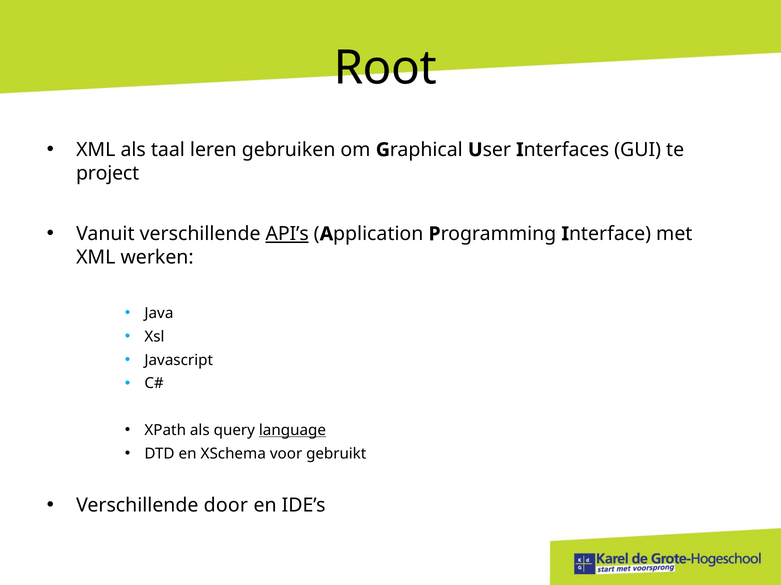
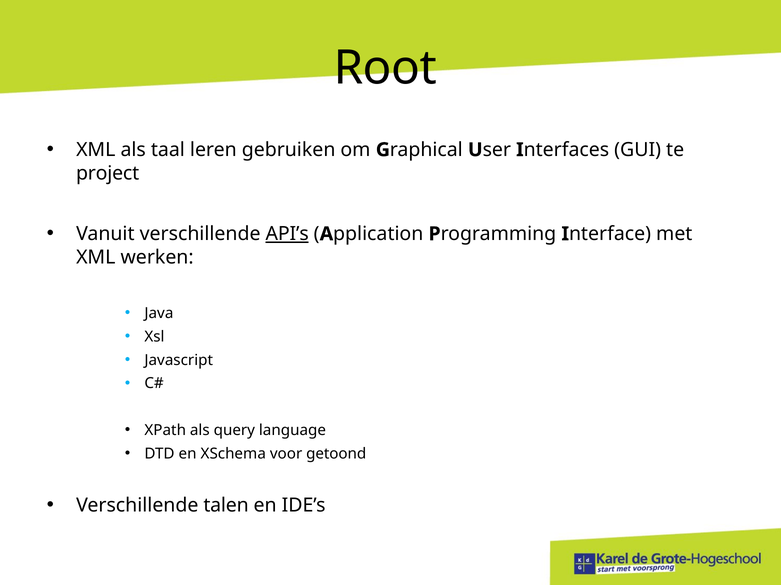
language underline: present -> none
gebruikt: gebruikt -> getoond
door: door -> talen
